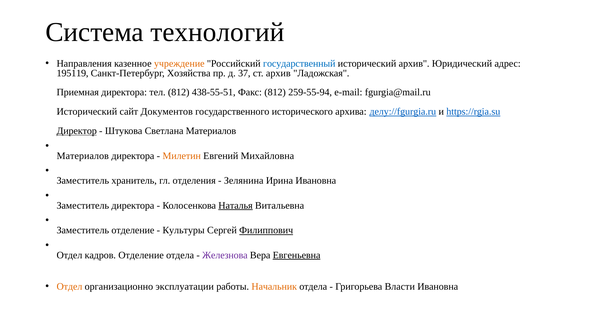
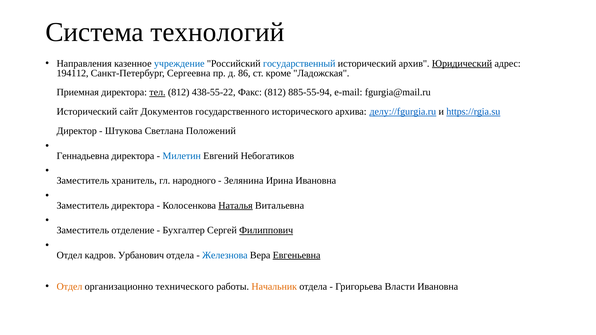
учреждение colour: orange -> blue
Юридический underline: none -> present
195119: 195119 -> 194112
Хозяйства: Хозяйства -> Сергеевна
37: 37 -> 86
ст архив: архив -> кроме
тел underline: none -> present
438-55-51: 438-55-51 -> 438-55-22
259-55-94: 259-55-94 -> 885-55-94
Директор underline: present -> none
Светлана Материалов: Материалов -> Положений
Материалов at (83, 156): Материалов -> Геннадьевна
Милетин colour: orange -> blue
Михайловна: Михайловна -> Небогатиков
отделения: отделения -> народного
Культуры: Культуры -> Бухгалтер
кадров Отделение: Отделение -> Урбанович
Железнова colour: purple -> blue
эксплуатации: эксплуатации -> технического
